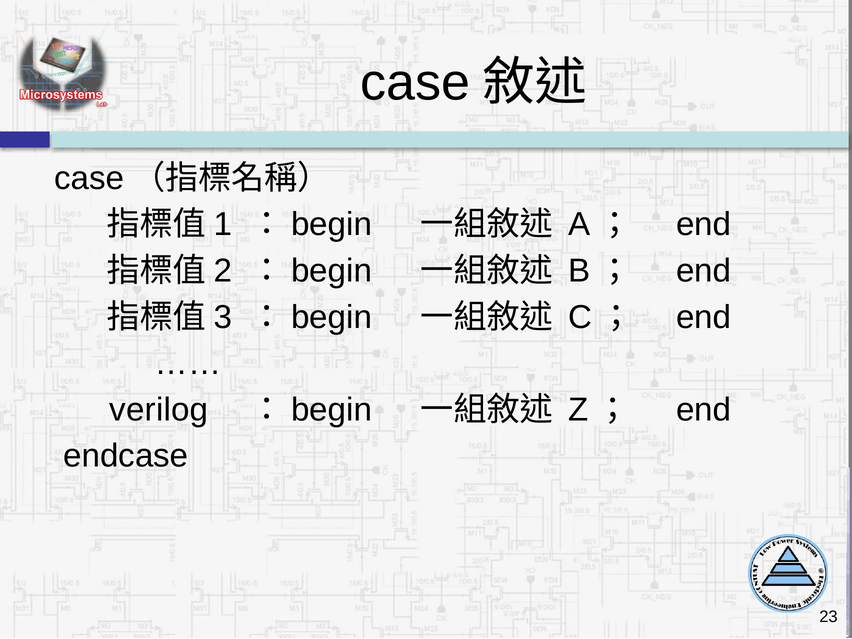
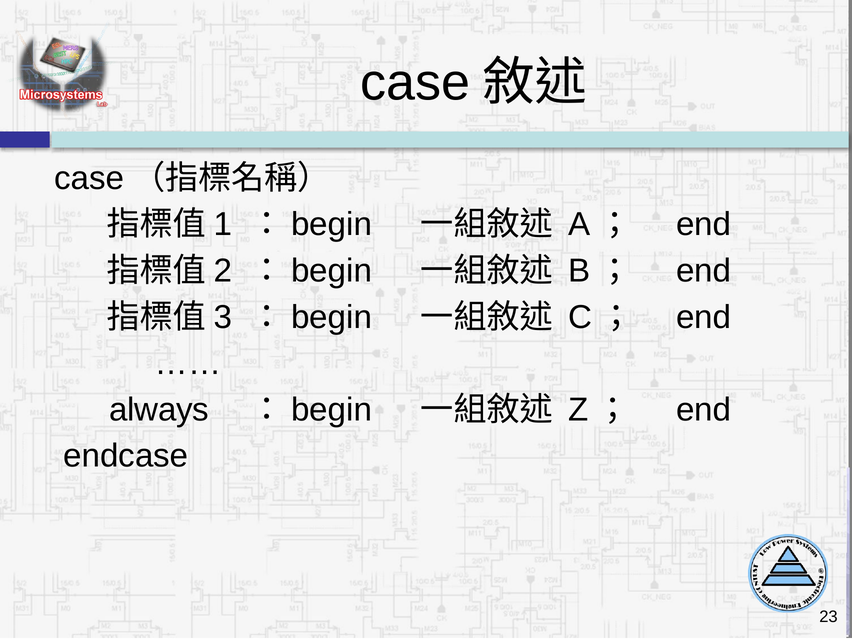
verilog: verilog -> always
